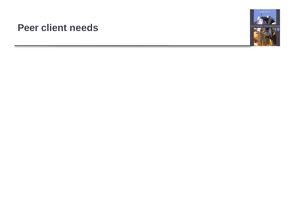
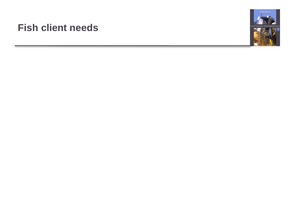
Peer: Peer -> Fish
